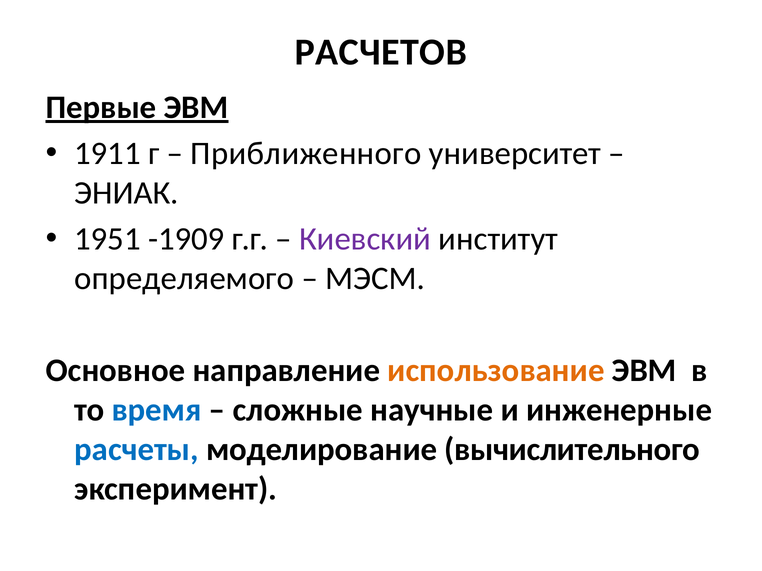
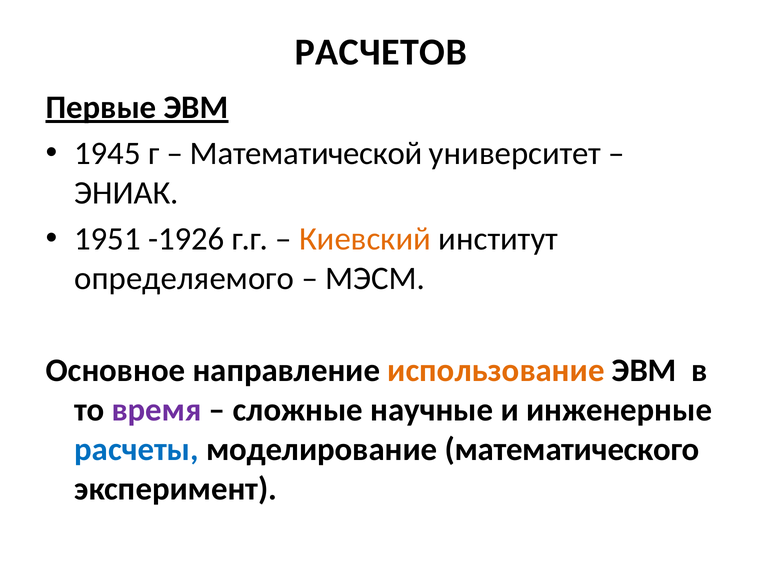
1911: 1911 -> 1945
Приближенного: Приближенного -> Математической
-1909: -1909 -> -1926
Киевский colour: purple -> orange
время colour: blue -> purple
вычислительного: вычислительного -> математического
